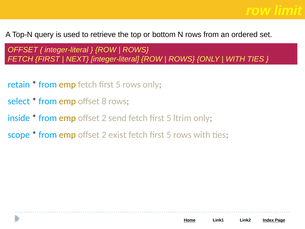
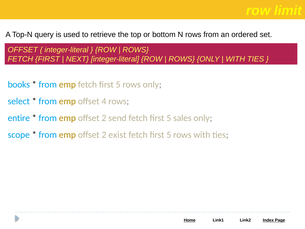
retain: retain -> books
8: 8 -> 4
inside: inside -> entire
ltrim: ltrim -> sales
